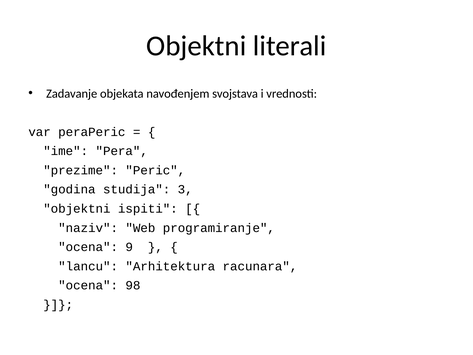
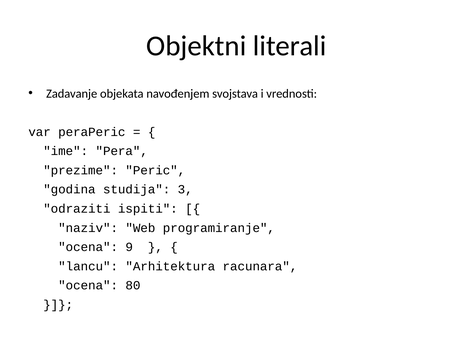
objektni at (77, 209): objektni -> odraziti
98: 98 -> 80
